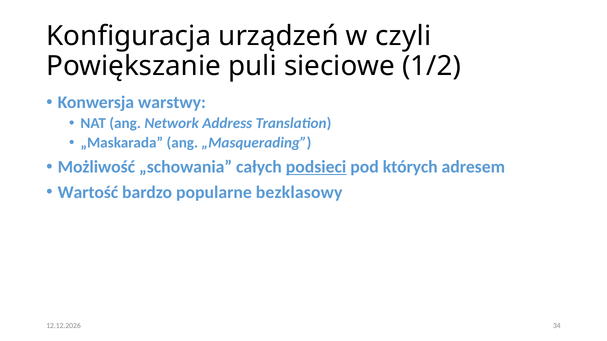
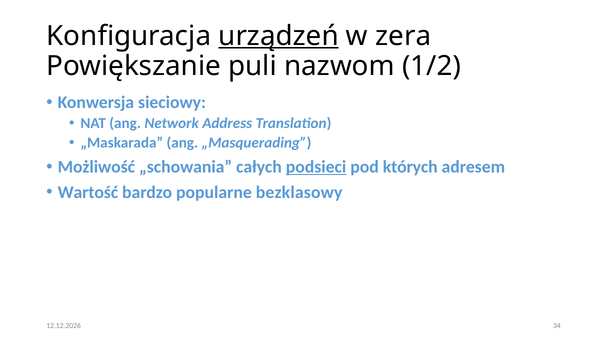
urządzeń underline: none -> present
czyli: czyli -> zera
sieciowe: sieciowe -> nazwom
warstwy: warstwy -> sieciowy
